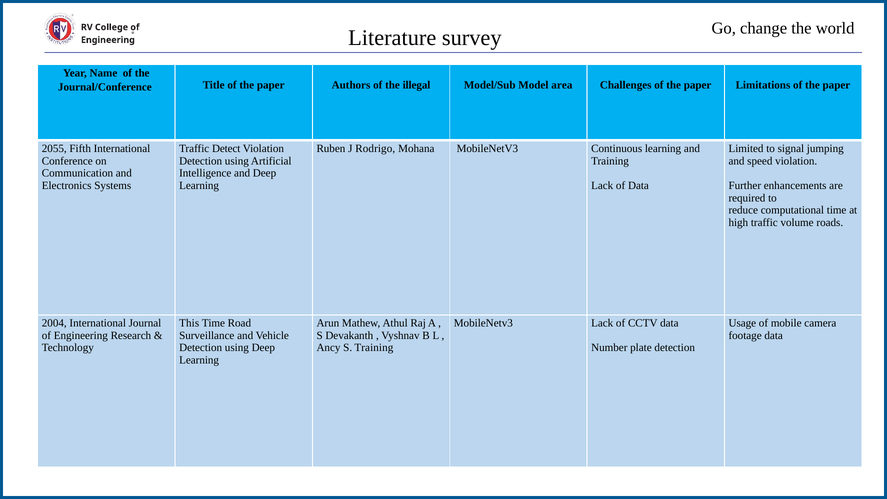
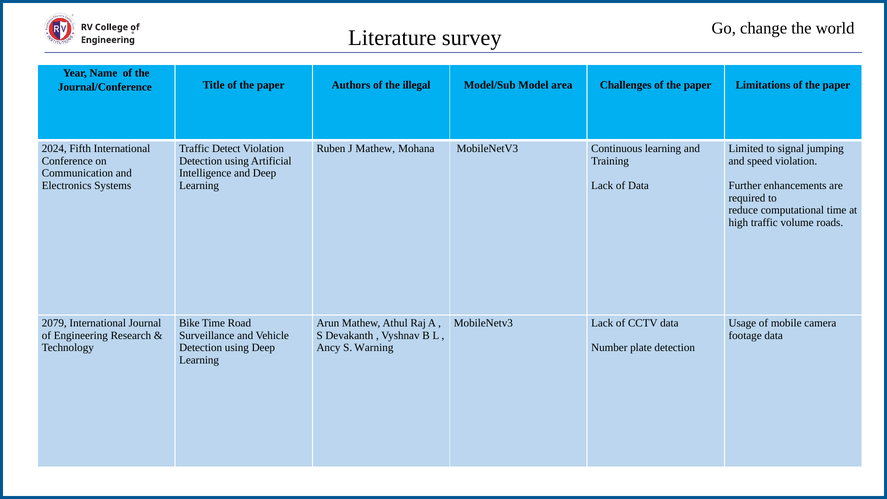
2055: 2055 -> 2024
J Rodrigo: Rodrigo -> Mathew
2004: 2004 -> 2079
This: This -> Bike
S Training: Training -> Warning
